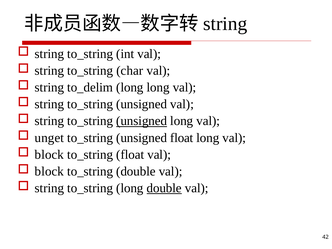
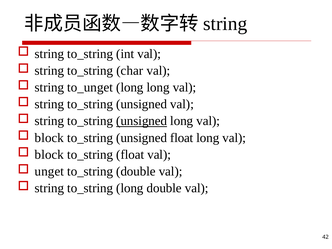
to_delim: to_delim -> to_unget
unget at (49, 138): unget -> block
block at (49, 171): block -> unget
double at (164, 188) underline: present -> none
